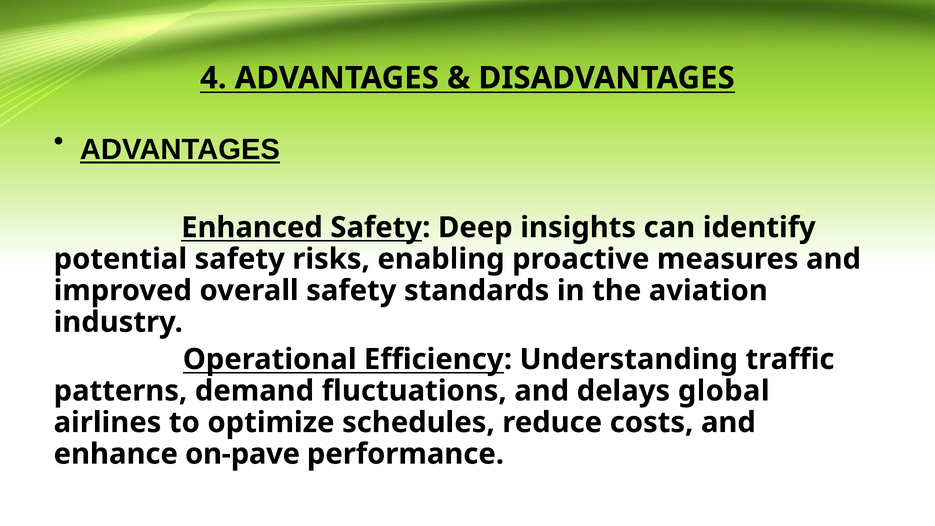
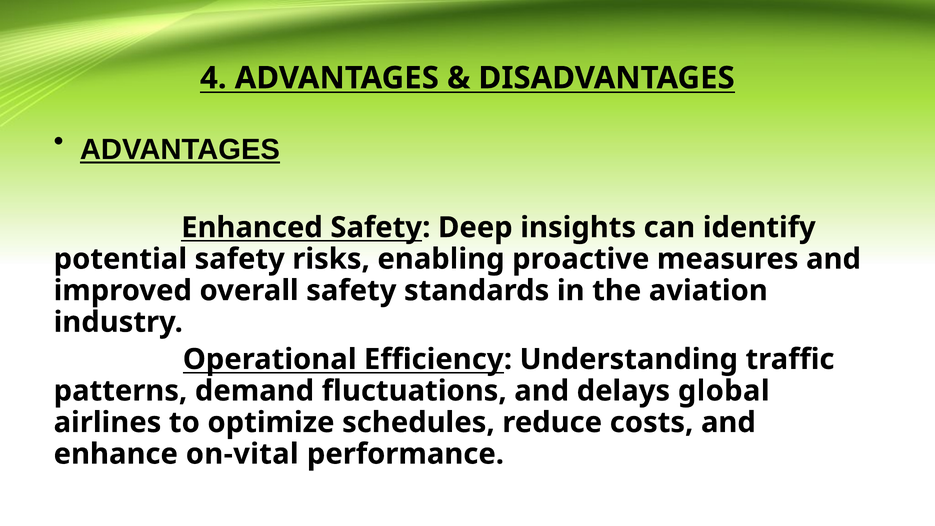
on-pave: on-pave -> on-vital
